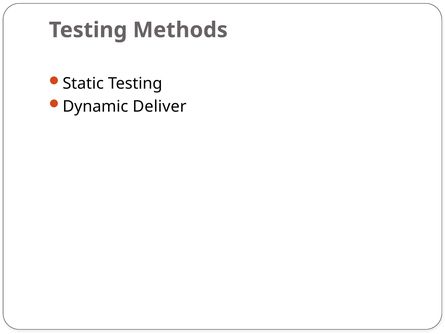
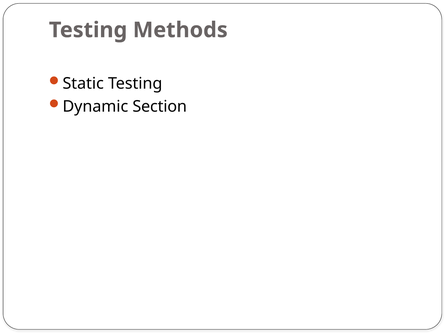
Deliver: Deliver -> Section
